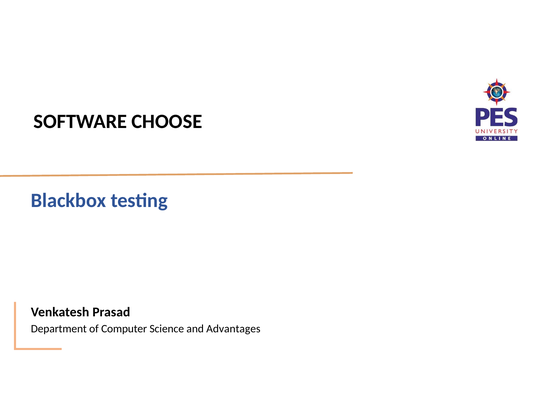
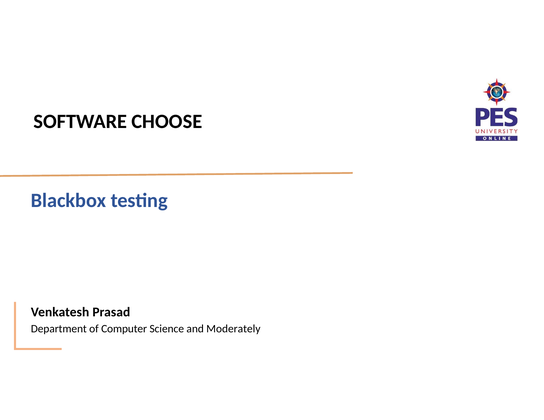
Advantages: Advantages -> Moderately
